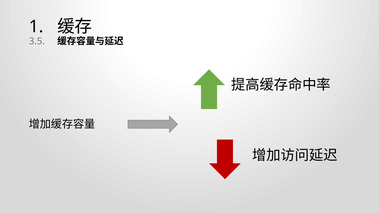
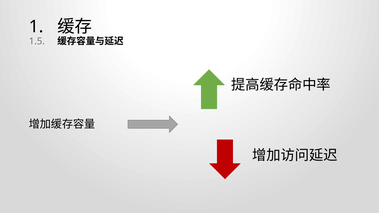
3.5: 3.5 -> 1.5
